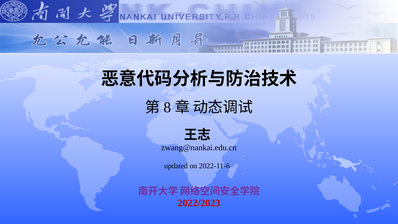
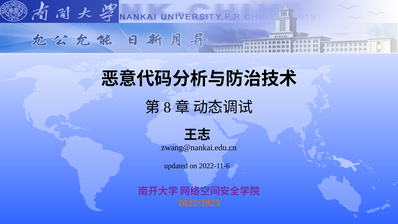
2022/2023 colour: red -> orange
